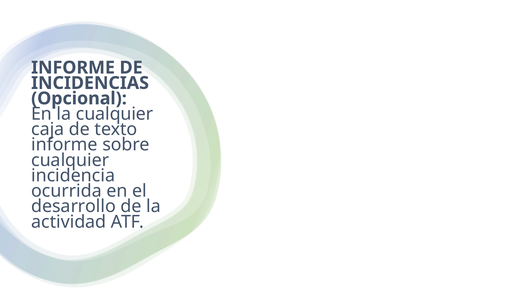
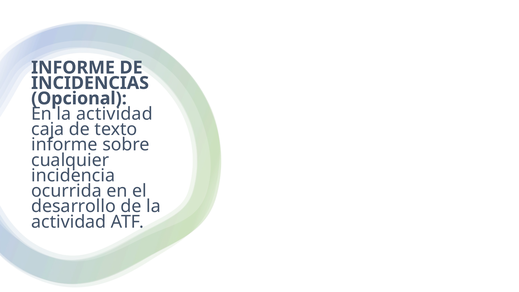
En la cualquier: cualquier -> actividad
